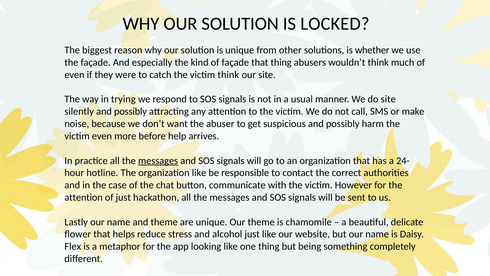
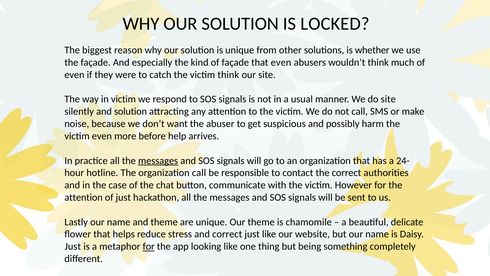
that thing: thing -> even
in trying: trying -> victim
silently and possibly: possibly -> solution
organization like: like -> call
and alcohol: alcohol -> correct
Flex at (73, 246): Flex -> Just
for at (149, 246) underline: none -> present
